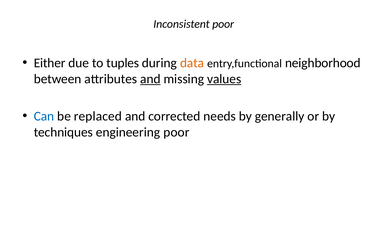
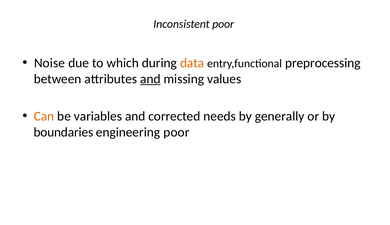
Either: Either -> Noise
tuples: tuples -> which
neighborhood: neighborhood -> preprocessing
values underline: present -> none
Can colour: blue -> orange
replaced: replaced -> variables
techniques: techniques -> boundaries
